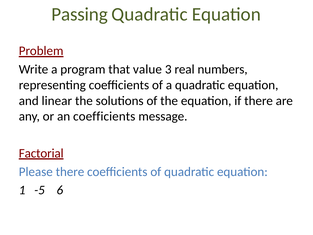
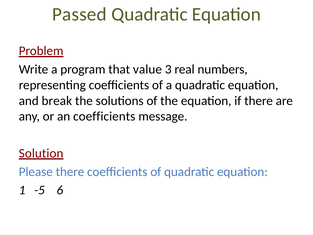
Passing: Passing -> Passed
linear: linear -> break
Factorial: Factorial -> Solution
